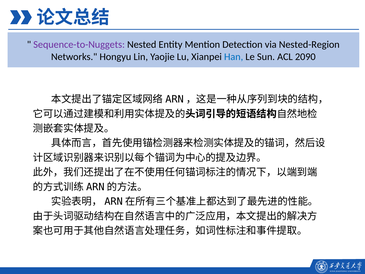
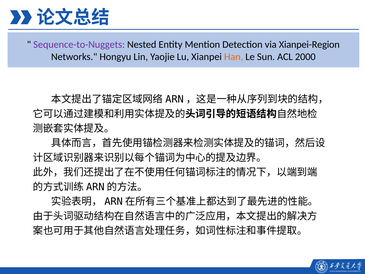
Nested-Region: Nested-Region -> Xianpei-Region
Han colour: blue -> orange
2090: 2090 -> 2000
